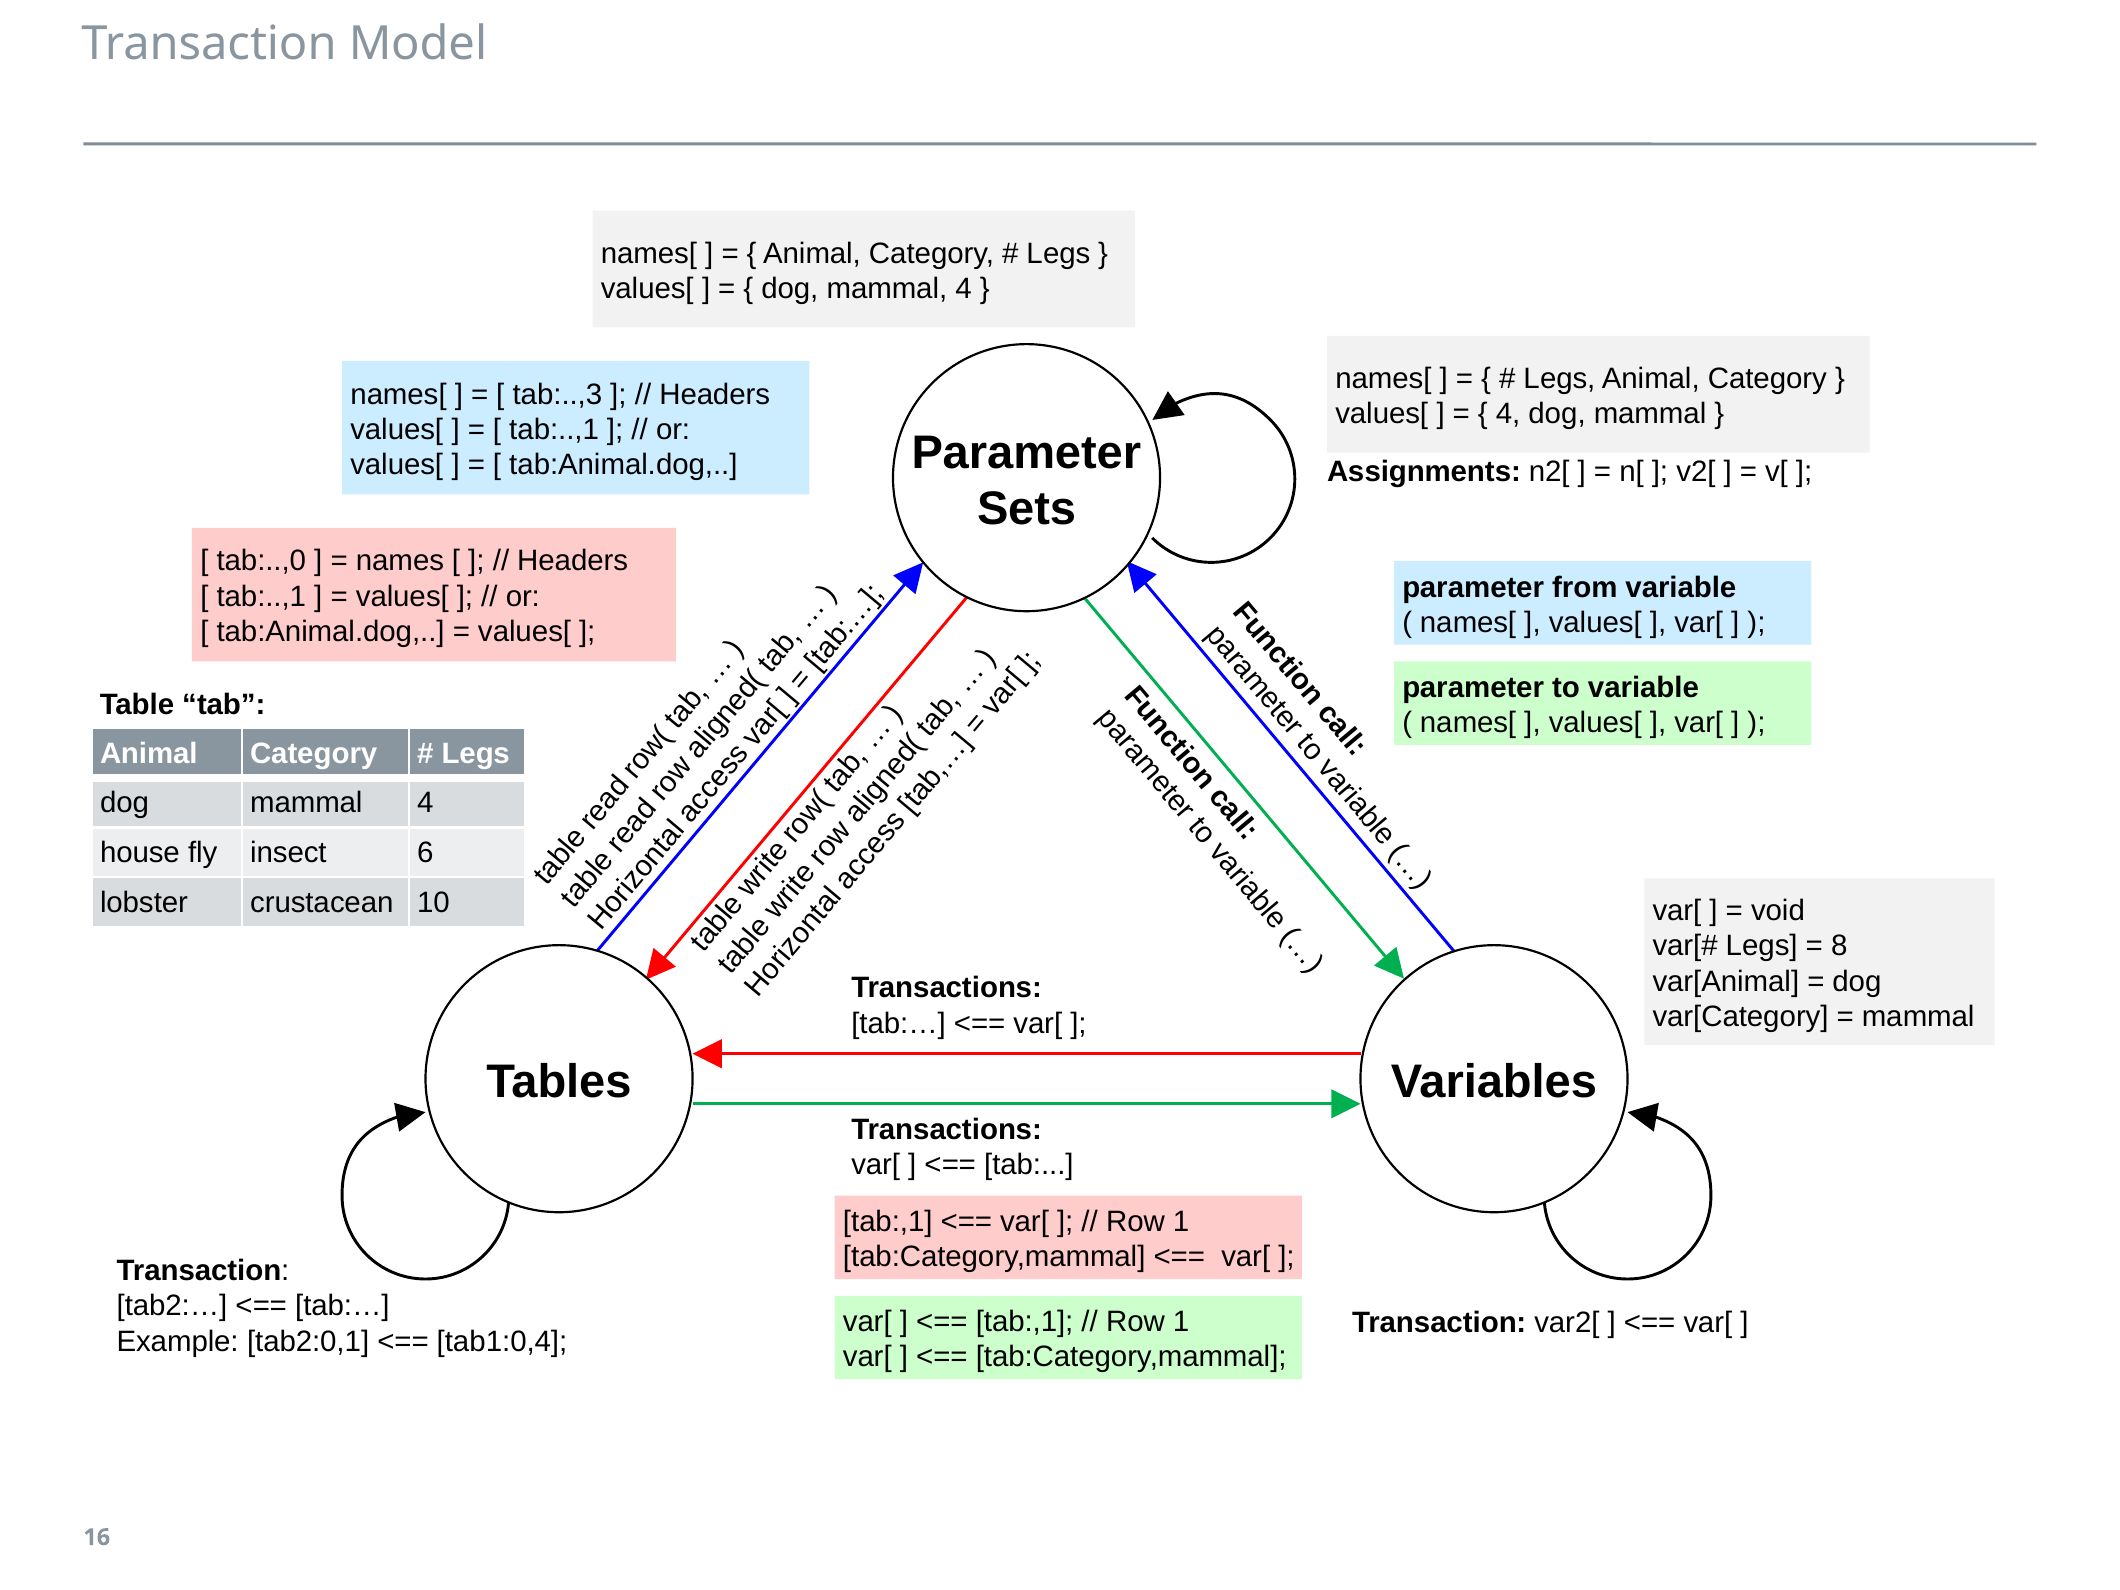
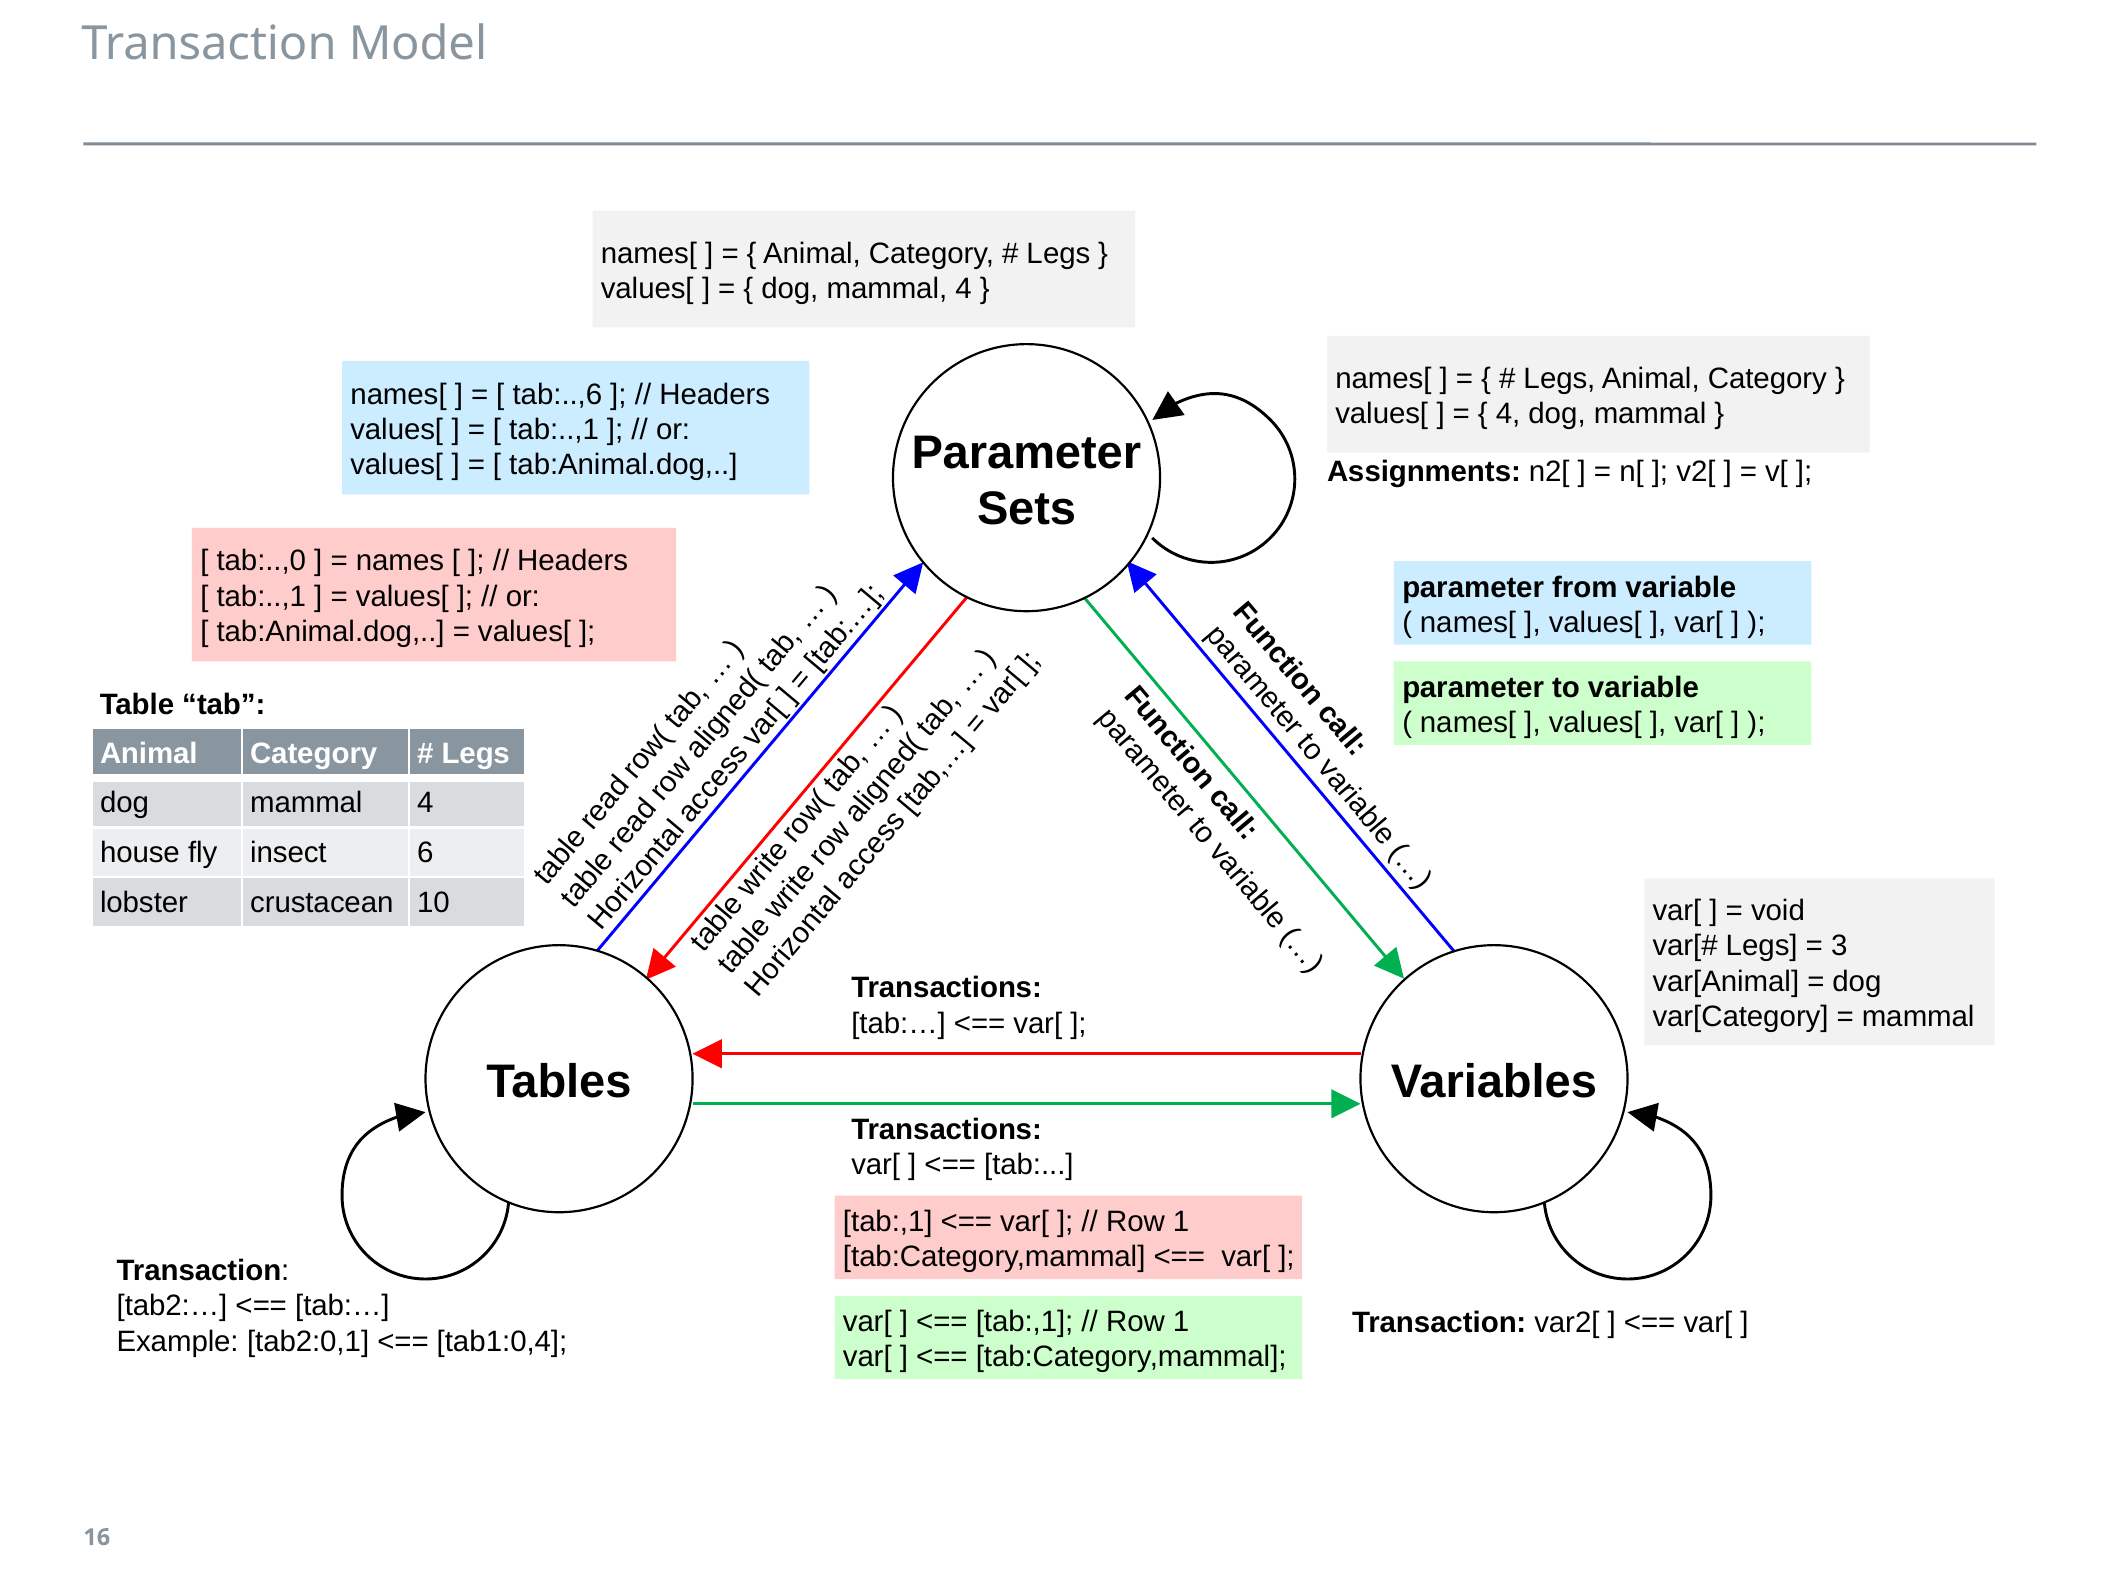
tab:..,3: tab:..,3 -> tab:..,6
8: 8 -> 3
